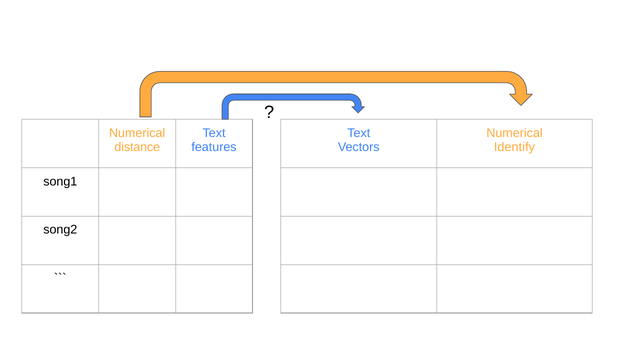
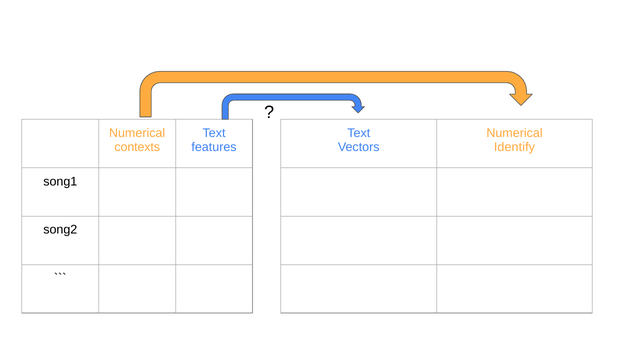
distance: distance -> contexts
